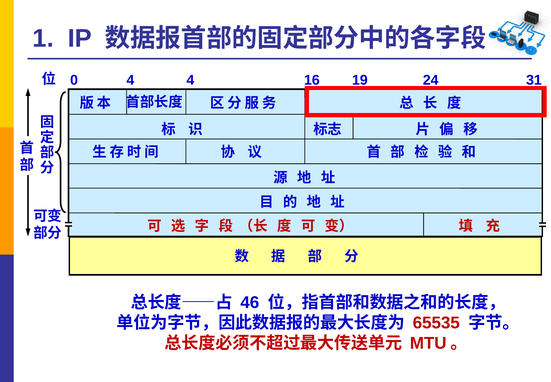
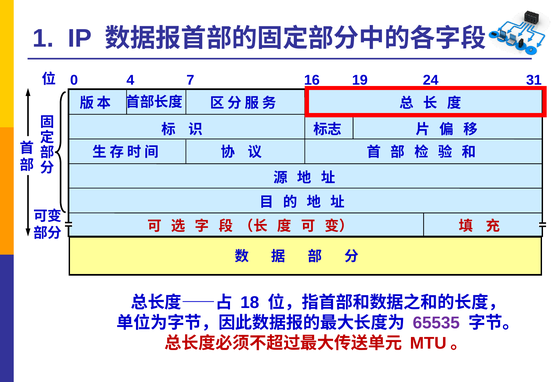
4 4: 4 -> 7
46: 46 -> 18
65535 colour: red -> purple
